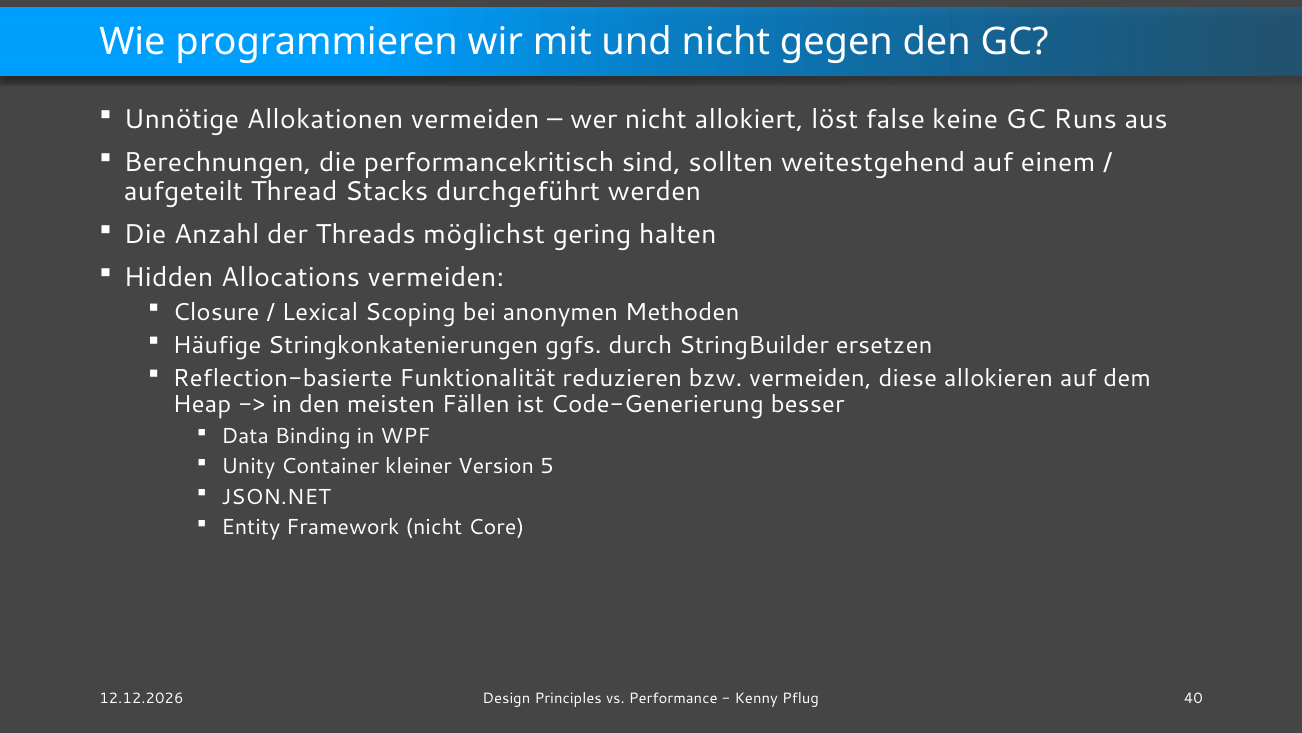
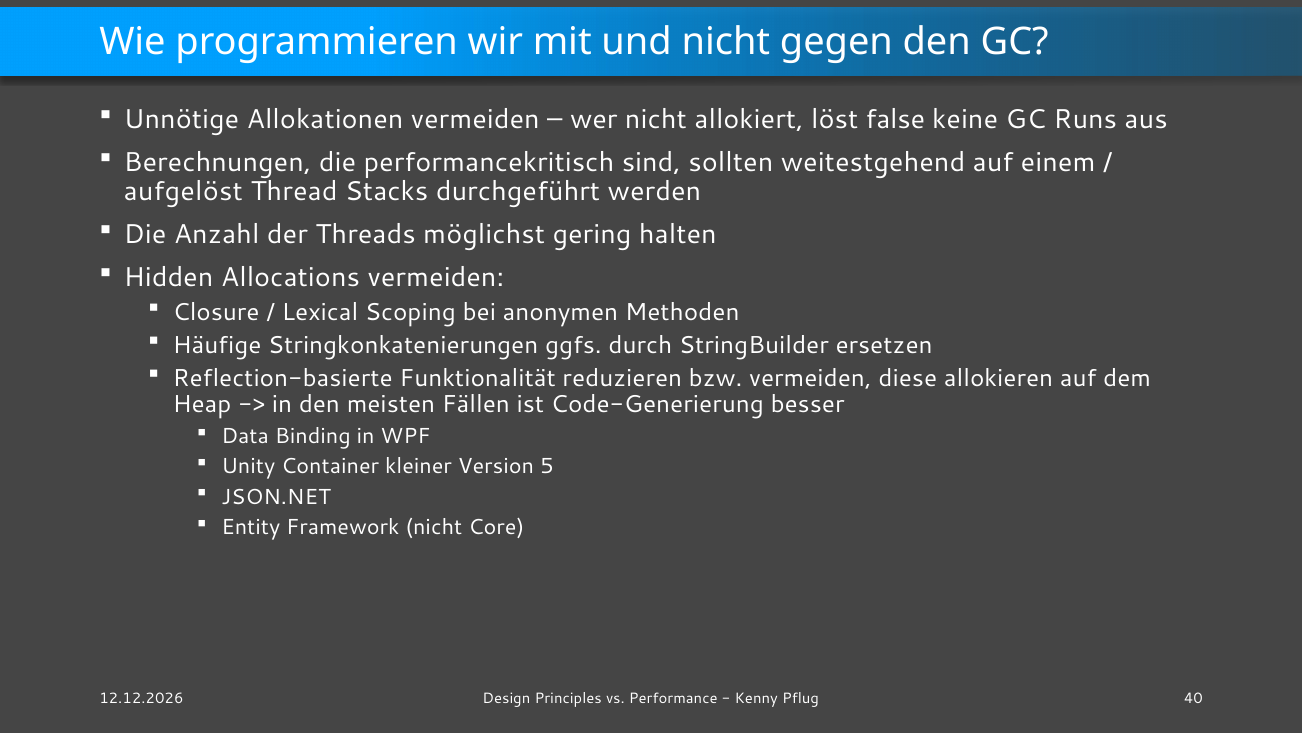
aufgeteilt: aufgeteilt -> aufgelöst
